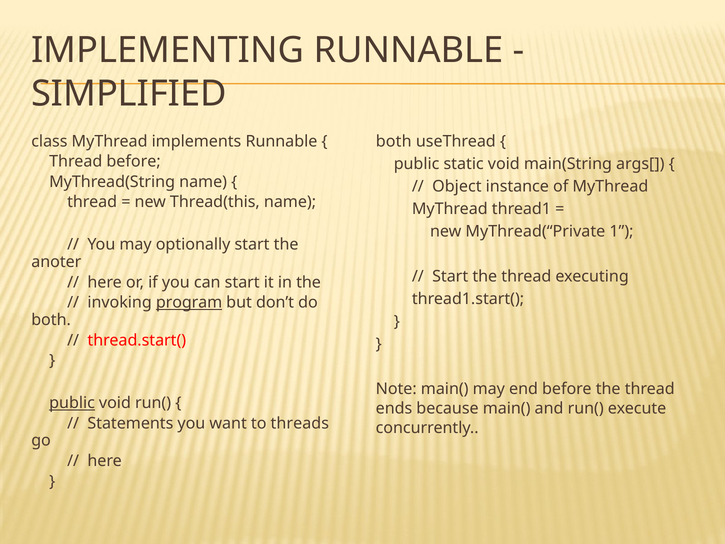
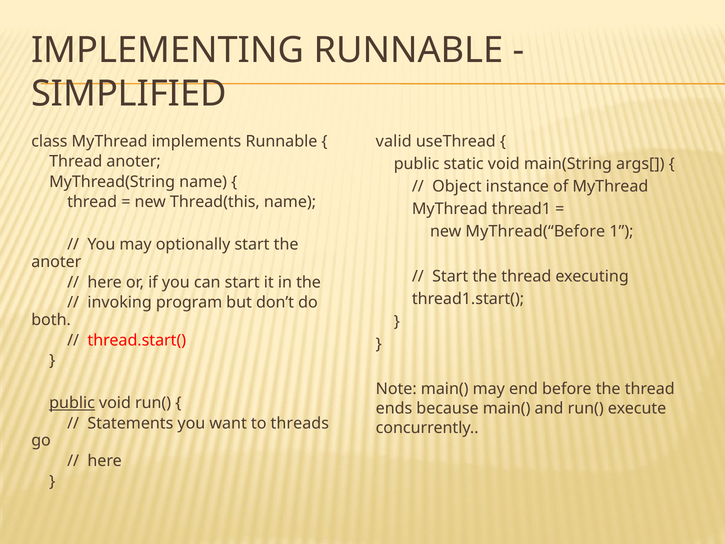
both at (394, 141): both -> valid
Thread before: before -> anoter
MyThread(“Private: MyThread(“Private -> MyThread(“Before
program underline: present -> none
